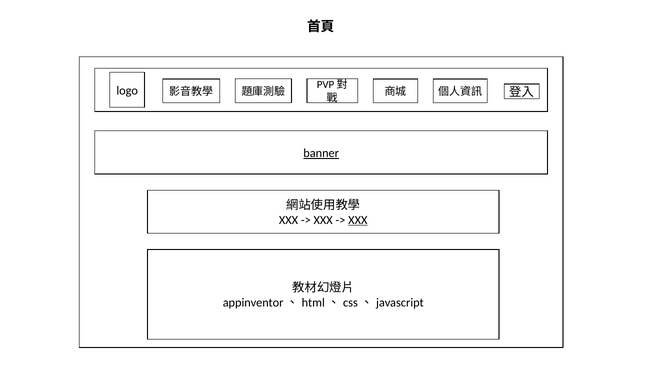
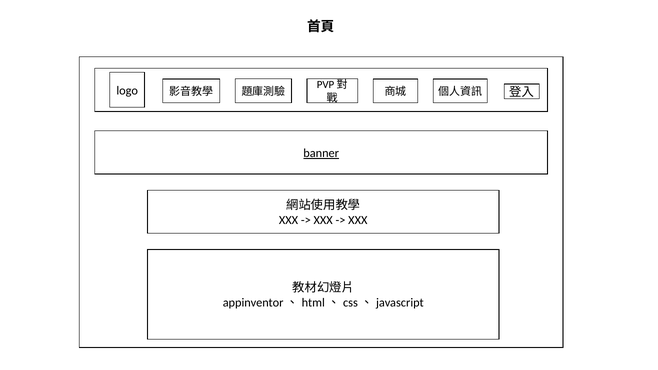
XXX at (358, 220) underline: present -> none
